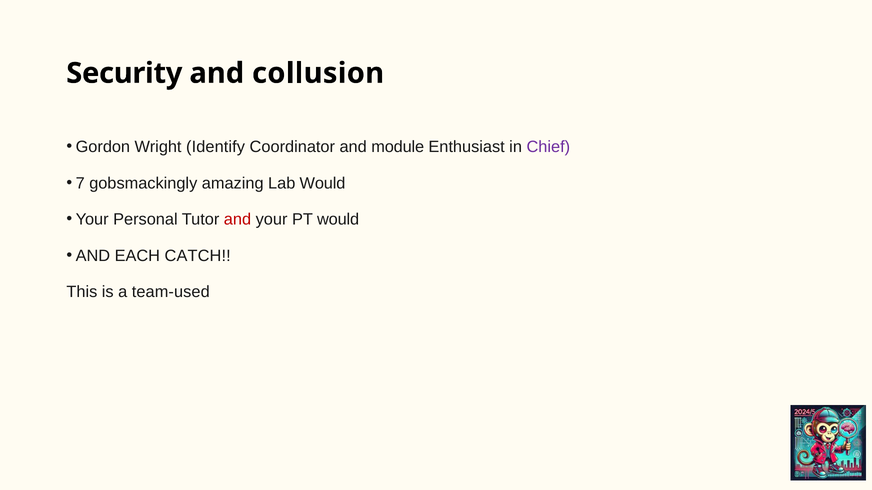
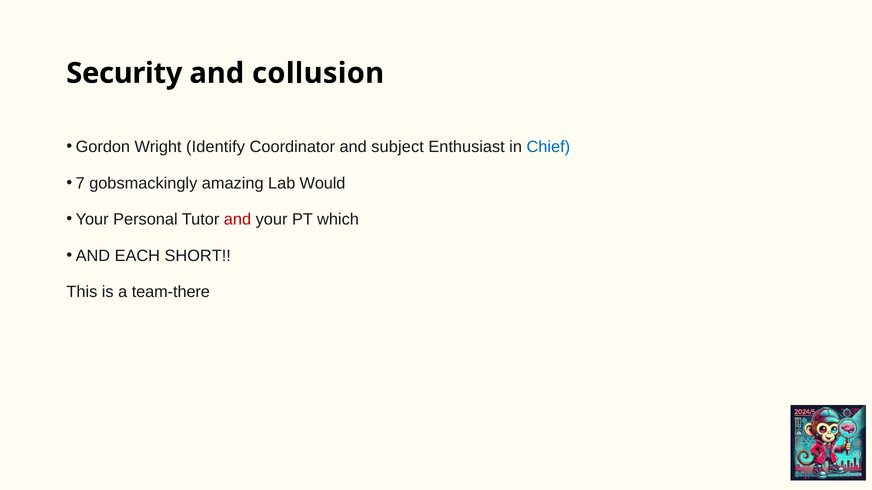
module: module -> subject
Chief colour: purple -> blue
PT would: would -> which
CATCH: CATCH -> SHORT
team-used: team-used -> team-there
